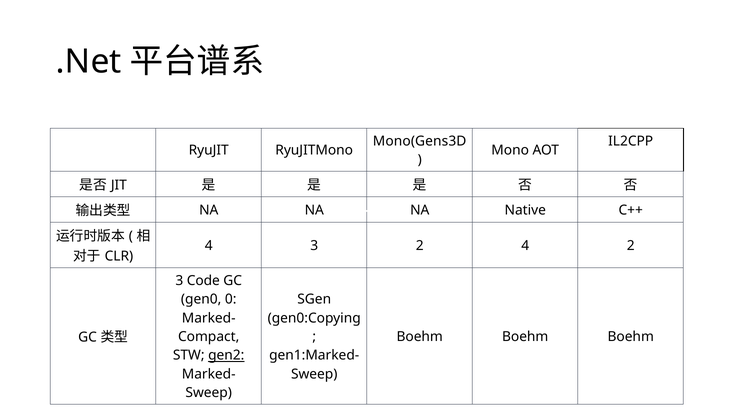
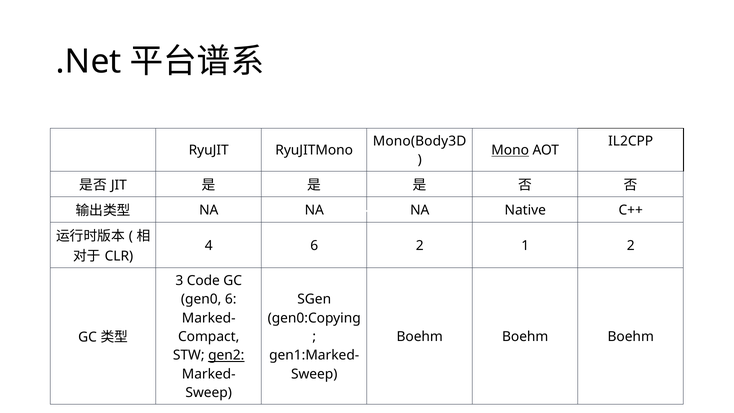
Mono(Gens3D: Mono(Gens3D -> Mono(Body3D
Mono underline: none -> present
4 3: 3 -> 6
2 4: 4 -> 1
gen0 0: 0 -> 6
